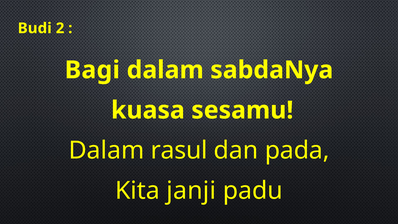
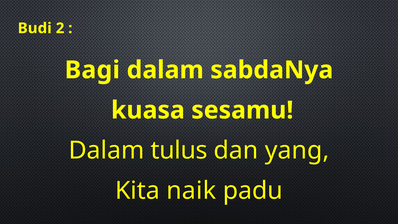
rasul: rasul -> tulus
pada: pada -> yang
janji: janji -> naik
